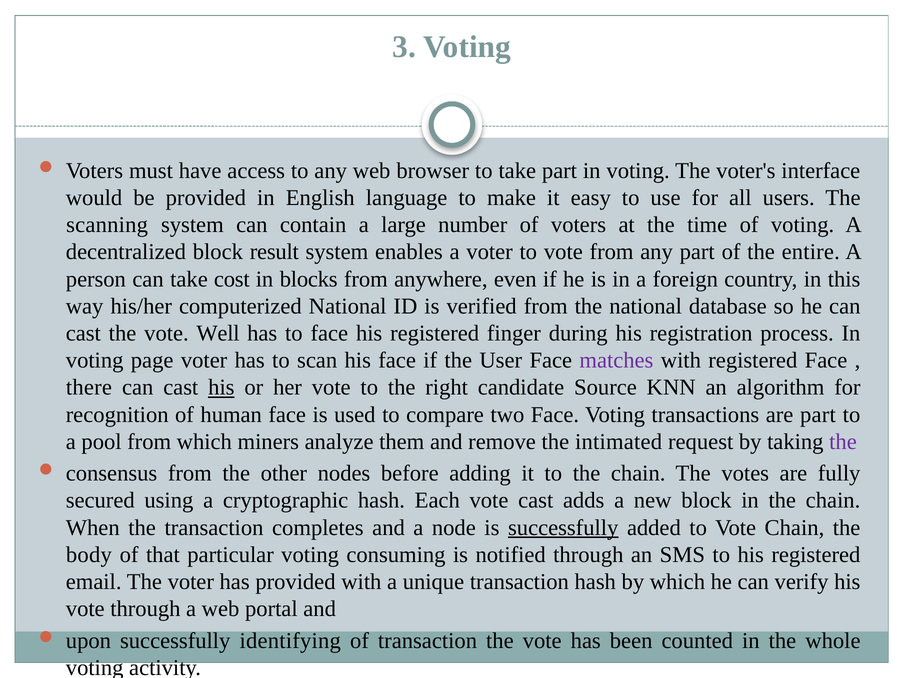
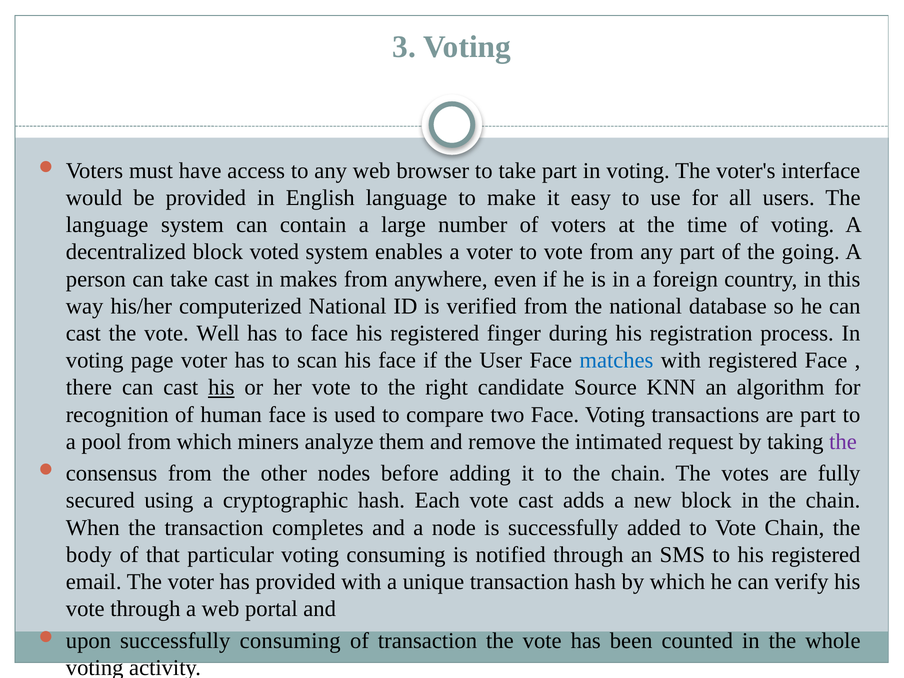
scanning at (107, 225): scanning -> language
result: result -> voted
entire: entire -> going
take cost: cost -> cast
blocks: blocks -> makes
matches colour: purple -> blue
successfully at (563, 528) underline: present -> none
successfully identifying: identifying -> consuming
